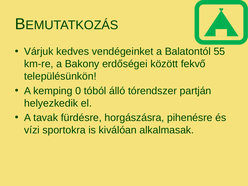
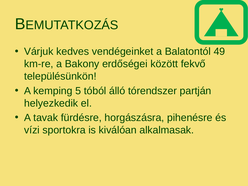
55: 55 -> 49
0: 0 -> 5
